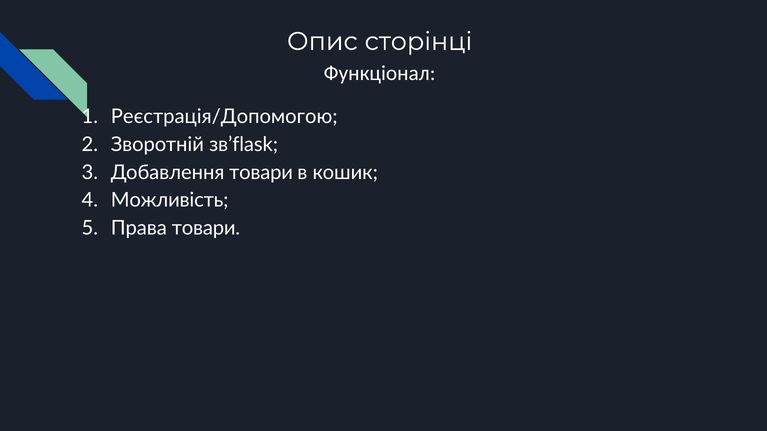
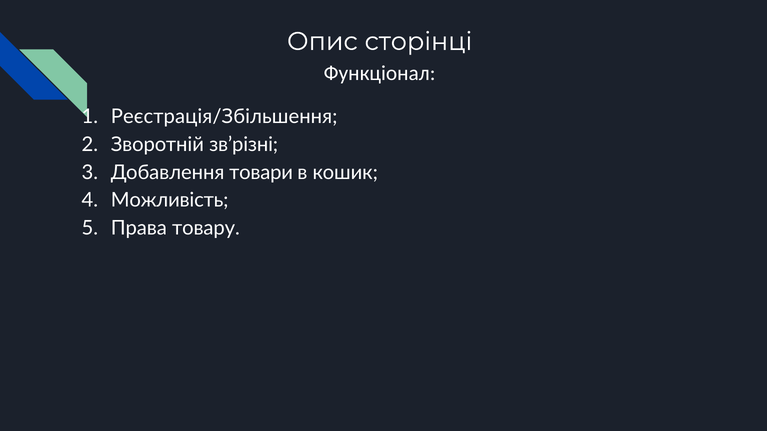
Реєстрація/Допомогою: Реєстрація/Допомогою -> Реєстрація/Збільшення
зв’flask: зв’flask -> зв’різні
Права товари: товари -> товару
